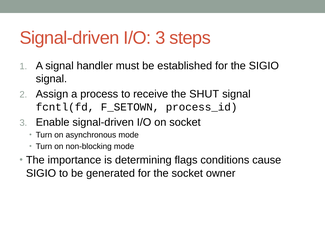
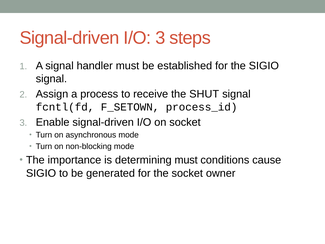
determining flags: flags -> must
